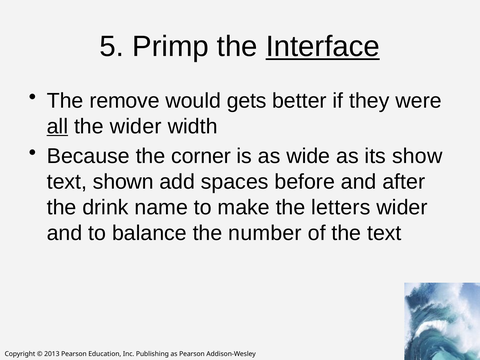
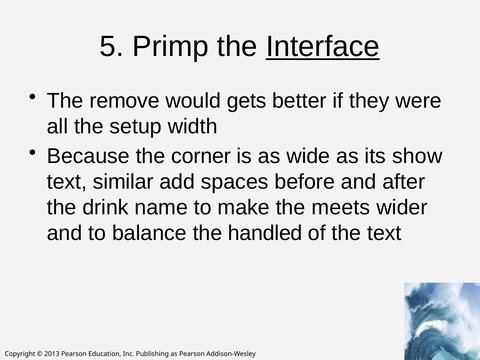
all underline: present -> none
the wider: wider -> setup
shown: shown -> similar
letters: letters -> meets
number: number -> handled
